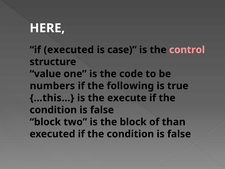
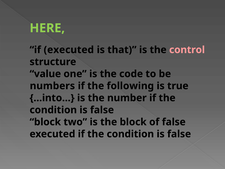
HERE colour: white -> light green
case: case -> that
…this…: …this… -> …into…
execute: execute -> number
of than: than -> false
